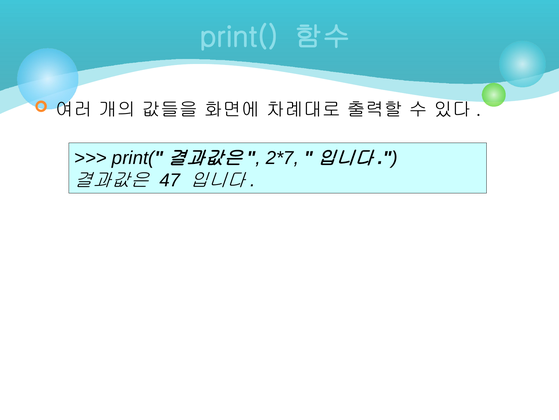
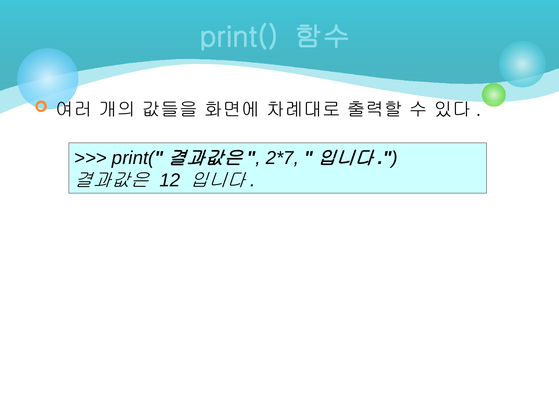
47: 47 -> 12
